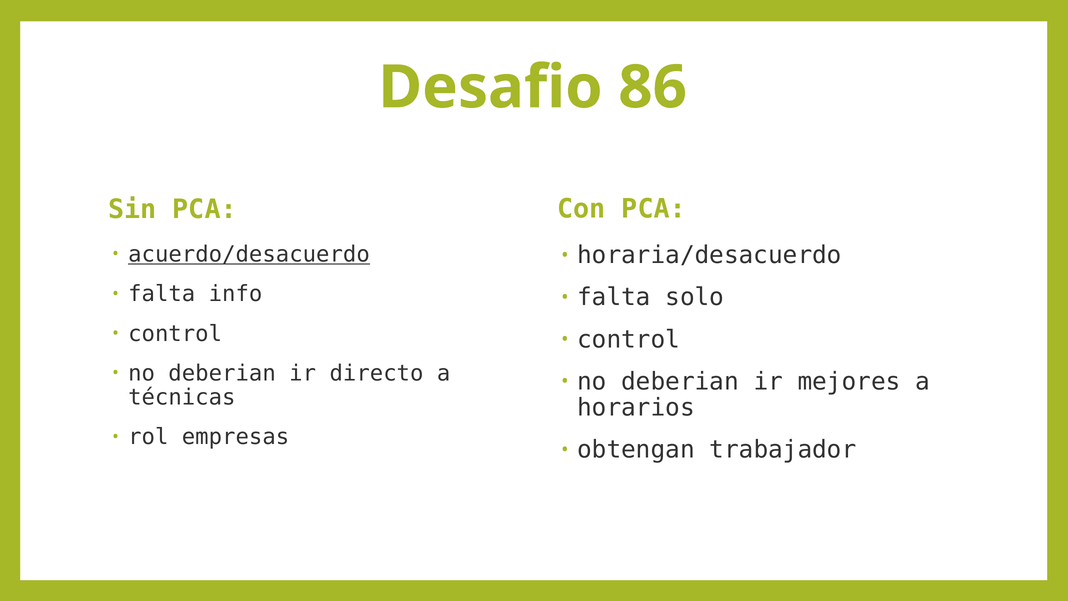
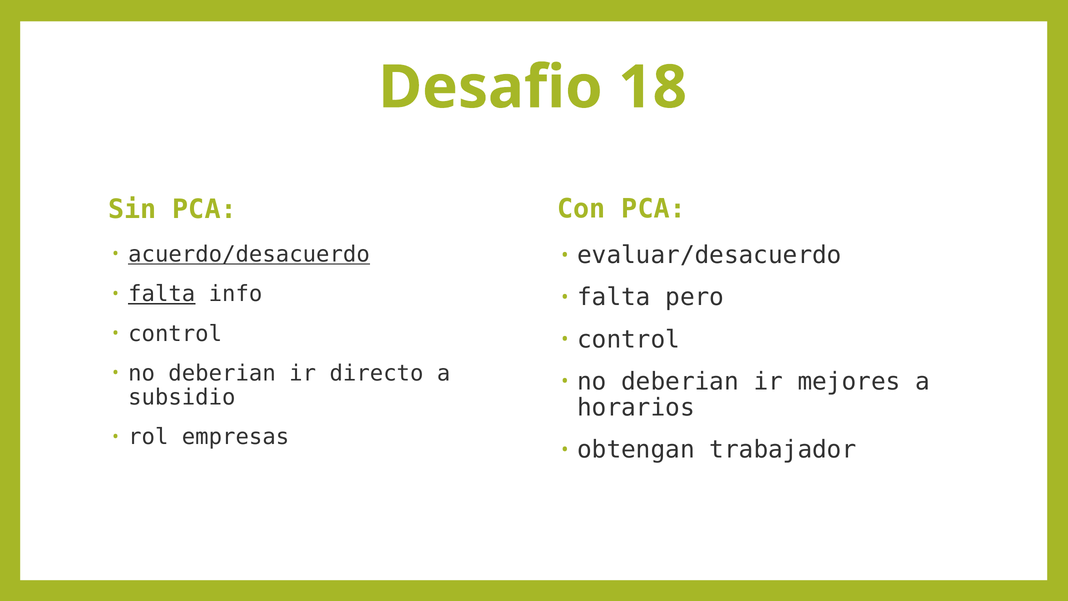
86: 86 -> 18
horaria/desacuerdo: horaria/desacuerdo -> evaluar/desacuerdo
falta at (162, 294) underline: none -> present
solo: solo -> pero
técnicas: técnicas -> subsidio
